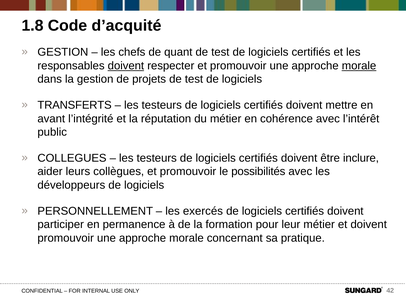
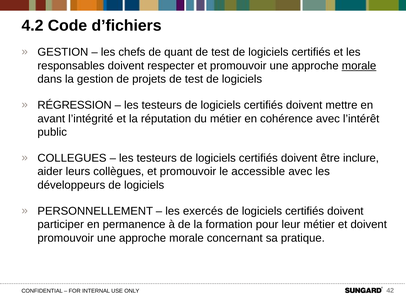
1.8: 1.8 -> 4.2
d’acquité: d’acquité -> d’fichiers
doivent at (126, 66) underline: present -> none
TRANSFERTS: TRANSFERTS -> RÉGRESSION
possibilités: possibilités -> accessible
